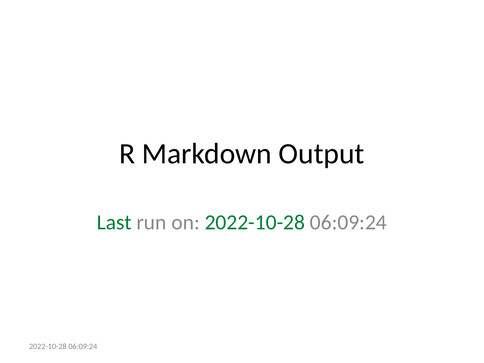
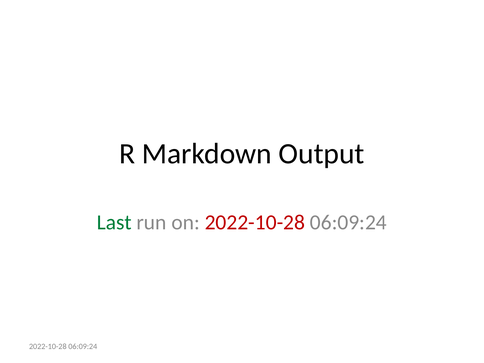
2022-10-28 at (255, 223) colour: green -> red
